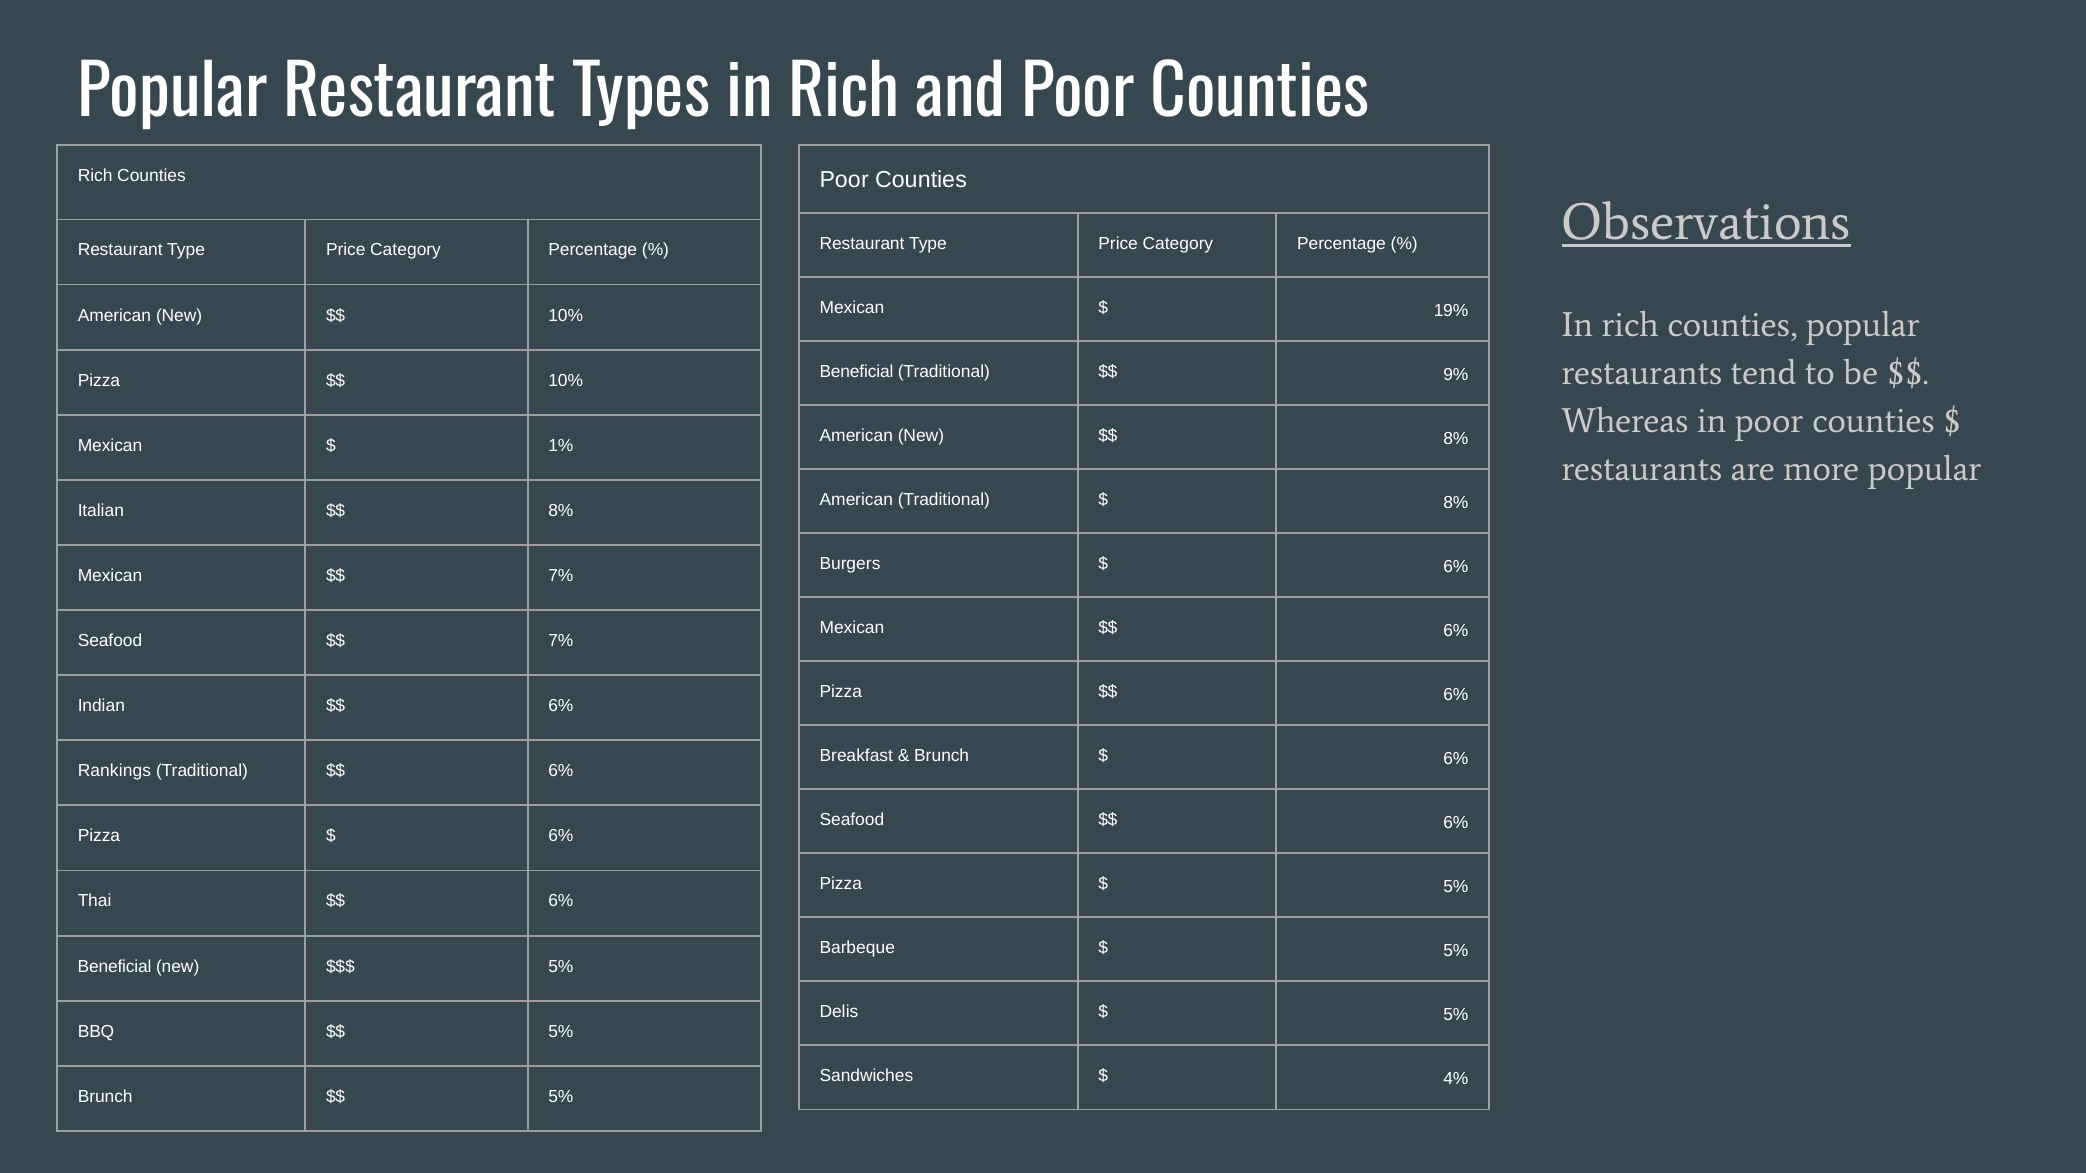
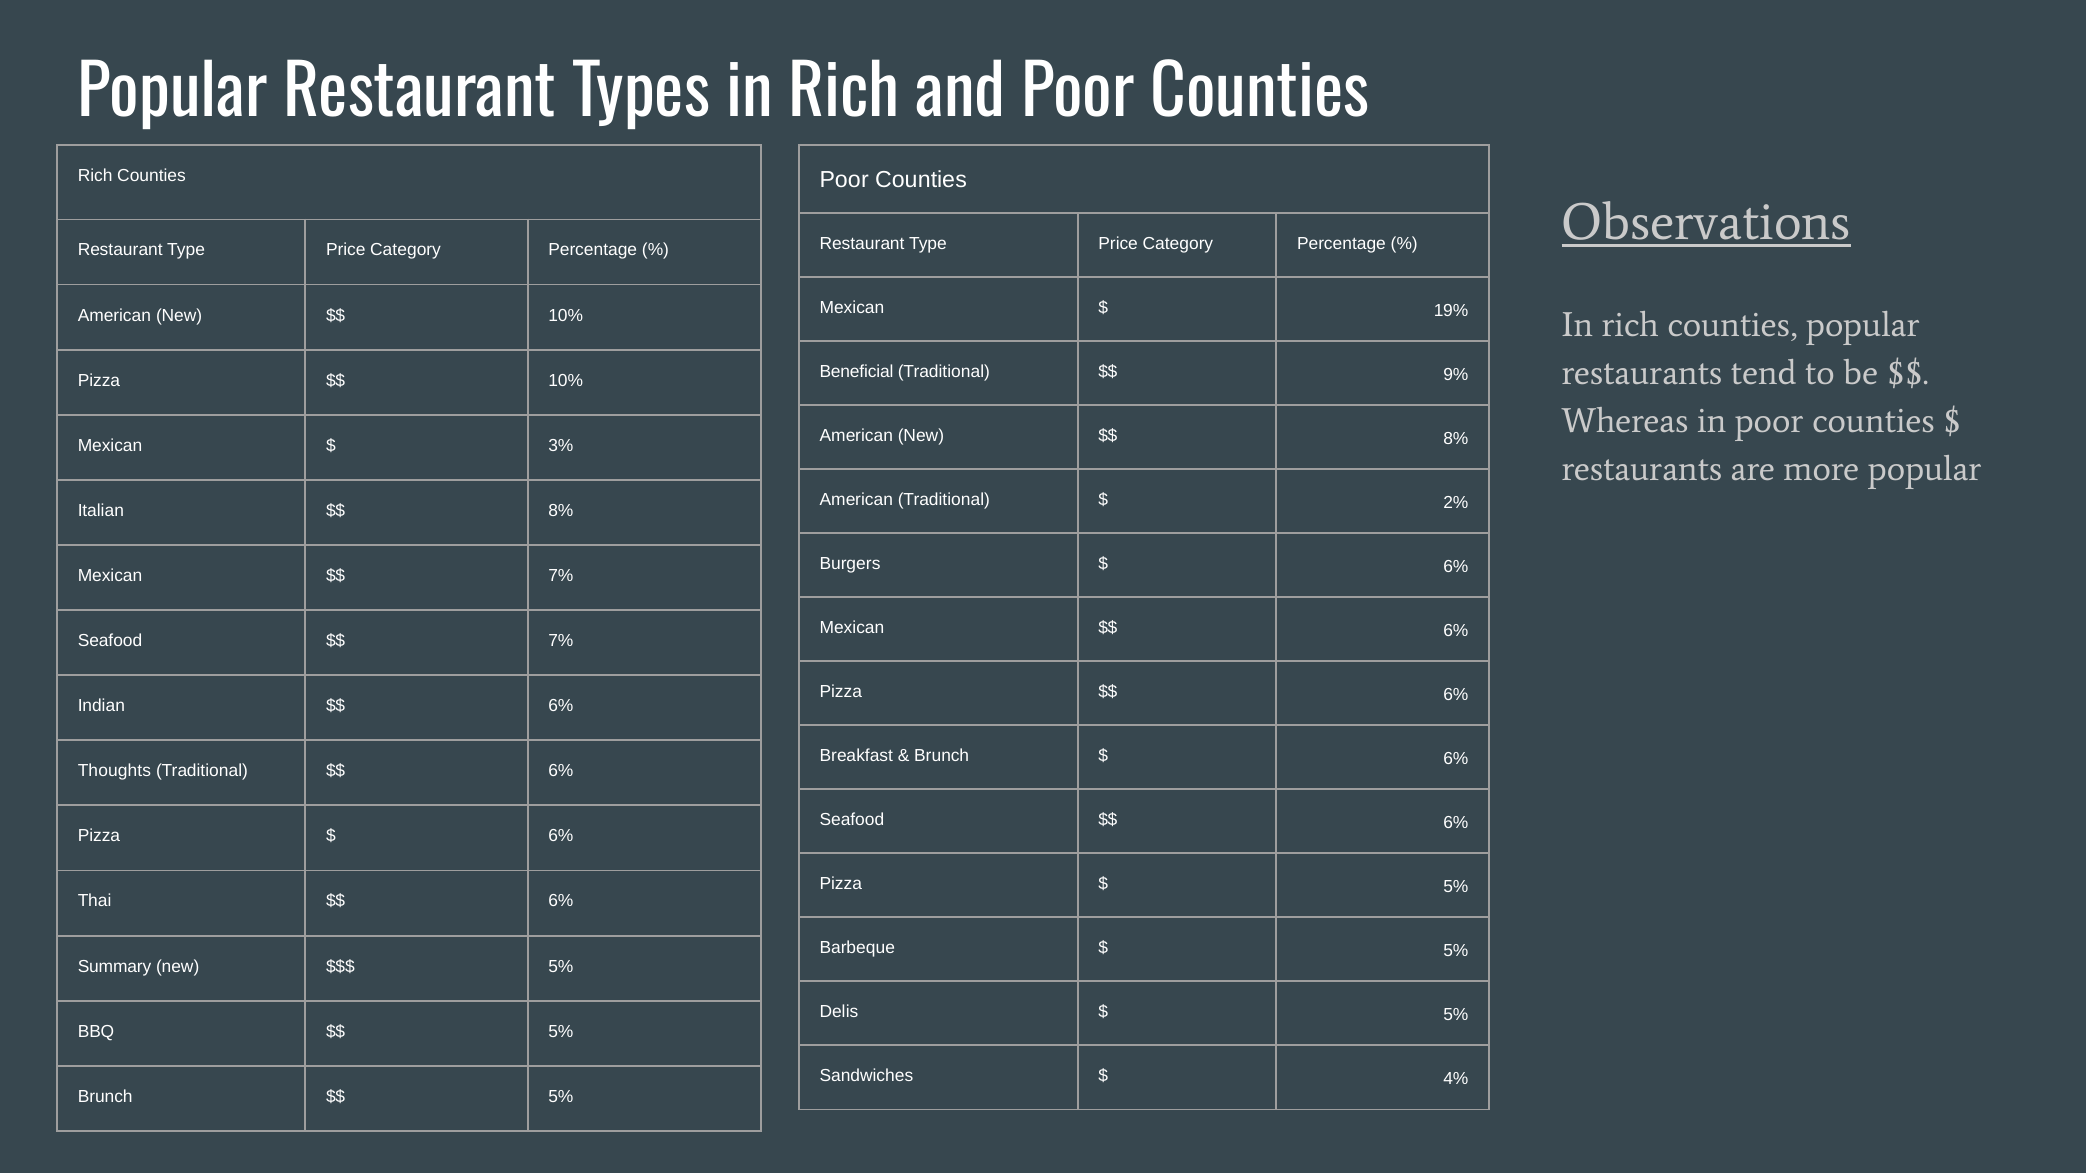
1%: 1% -> 3%
8% at (1456, 503): 8% -> 2%
Rankings: Rankings -> Thoughts
Beneficial at (115, 967): Beneficial -> Summary
